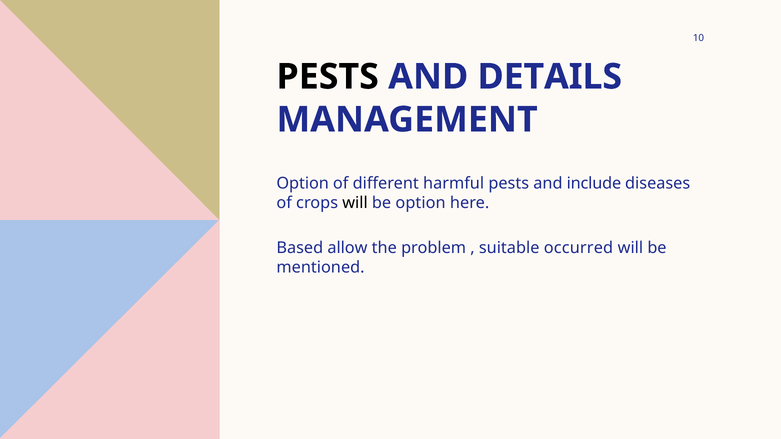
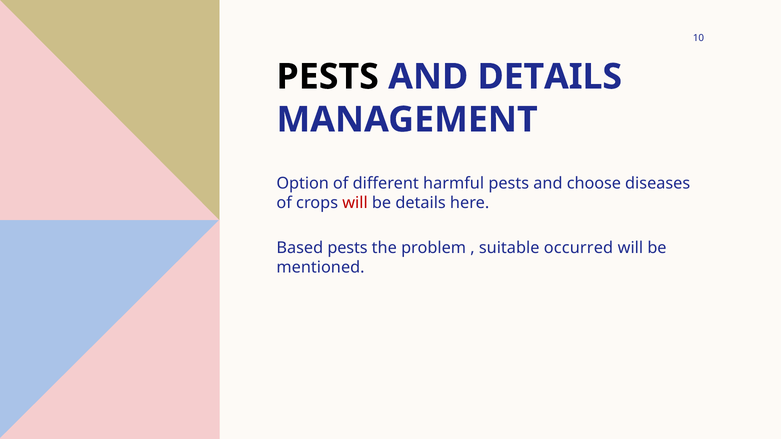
include: include -> choose
will at (355, 203) colour: black -> red
be option: option -> details
Based allow: allow -> pests
